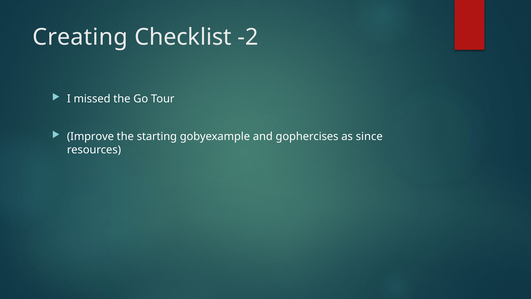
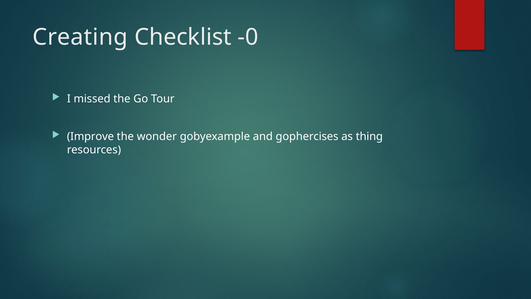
-2: -2 -> -0
starting: starting -> wonder
since: since -> thing
